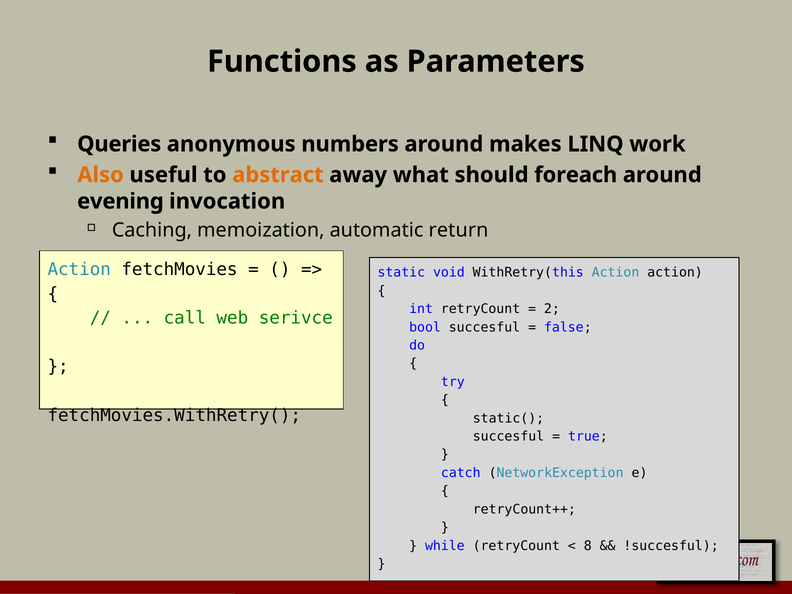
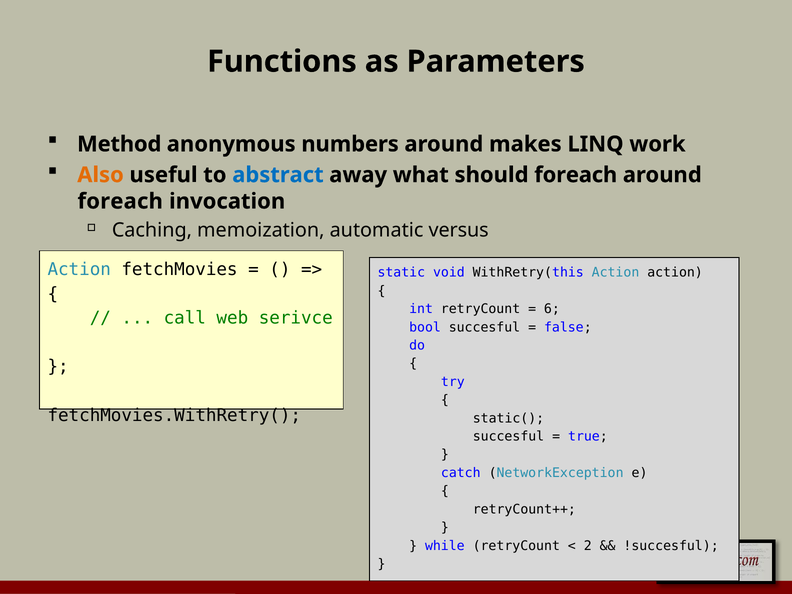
Queries: Queries -> Method
abstract colour: orange -> blue
evening at (120, 201): evening -> foreach
return: return -> versus
2: 2 -> 6
8: 8 -> 2
